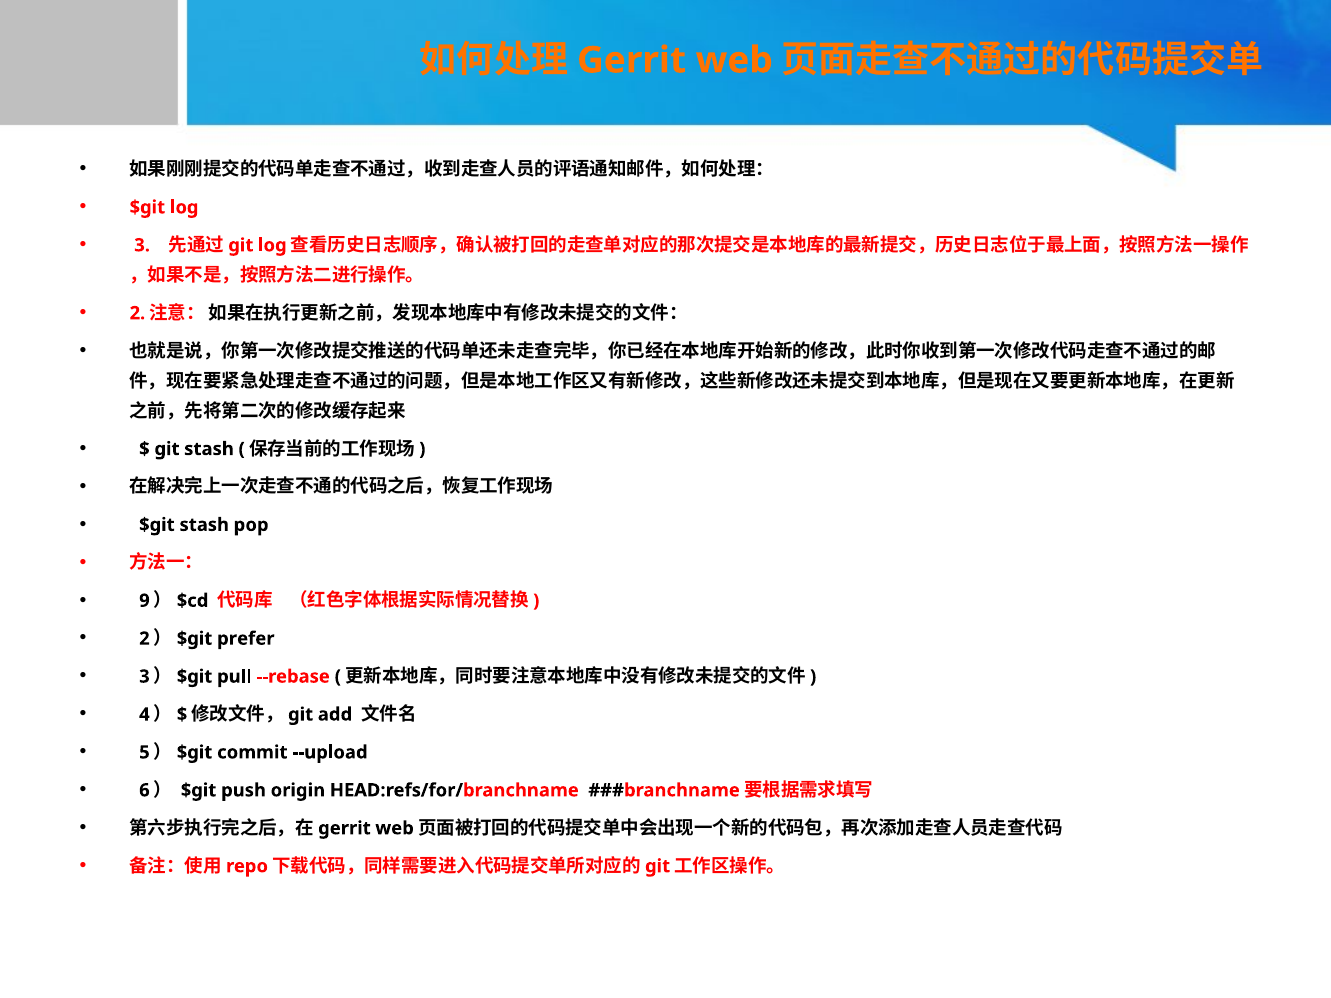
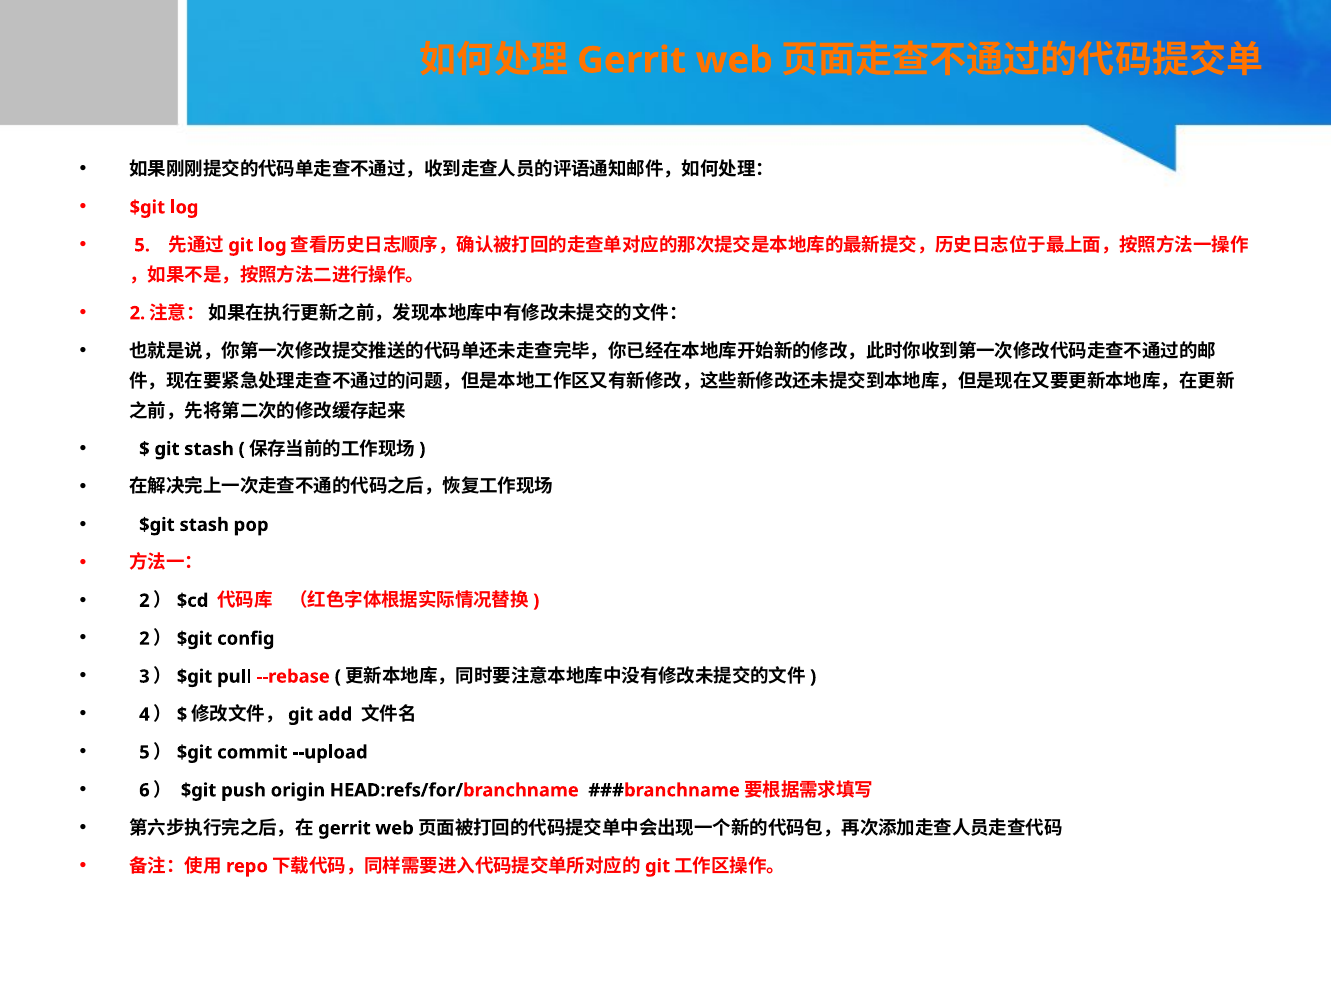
3 at (142, 245): 3 -> 5
9 at (144, 601): 9 -> 2
prefer: prefer -> config
